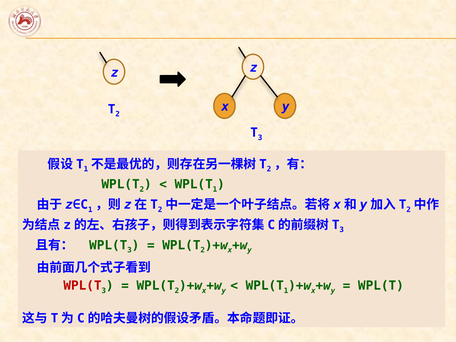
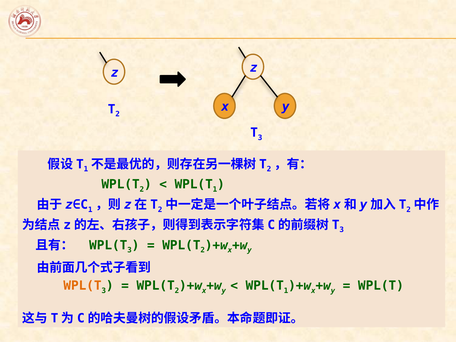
WPL(T at (82, 286) colour: red -> orange
